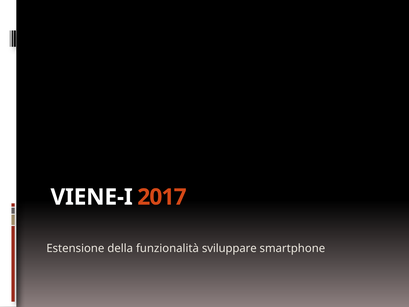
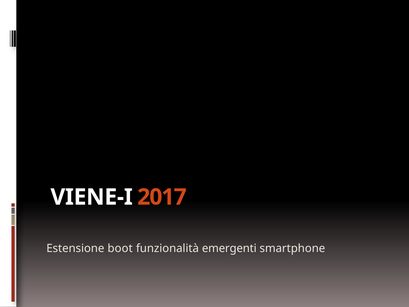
della: della -> boot
sviluppare: sviluppare -> emergenti
